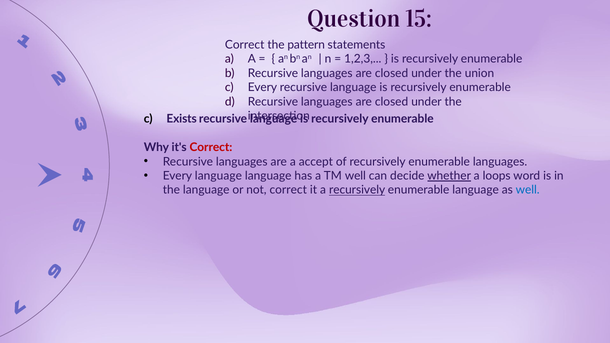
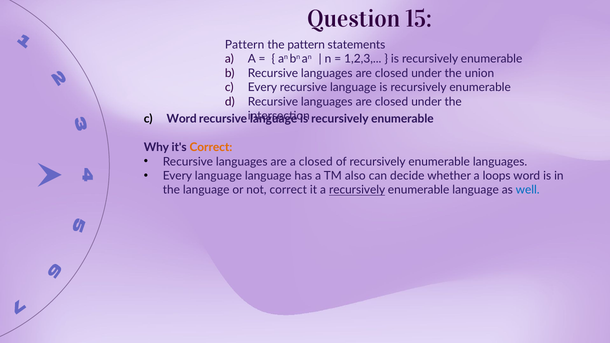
Correct at (245, 45): Correct -> Pattern
Exists at (182, 119): Exists -> Word
Correct at (211, 147) colour: red -> orange
a accept: accept -> closed
TM well: well -> also
whether underline: present -> none
